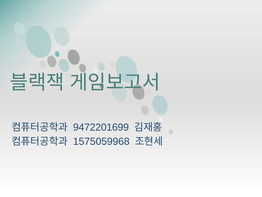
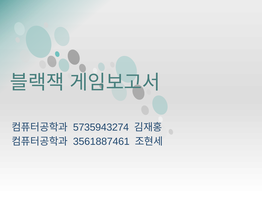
9472201699: 9472201699 -> 5735943274
1575059968: 1575059968 -> 3561887461
